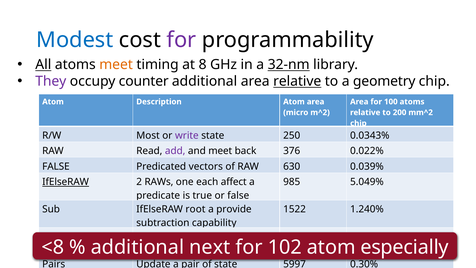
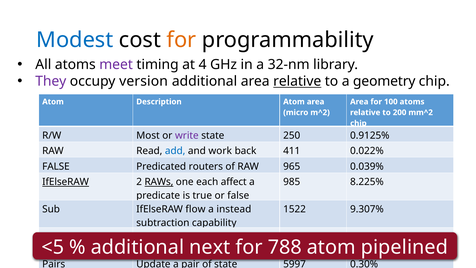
for at (181, 40) colour: purple -> orange
All underline: present -> none
meet at (116, 65) colour: orange -> purple
8: 8 -> 4
32-nm underline: present -> none
counter: counter -> version
0.0343%: 0.0343% -> 0.9125%
add colour: purple -> blue
and meet: meet -> work
376: 376 -> 411
vectors: vectors -> routers
630: 630 -> 965
RAWs underline: none -> present
5.049%: 5.049% -> 8.225%
root: root -> flow
provide: provide -> instead
1.240%: 1.240% -> 9.307%
<8: <8 -> <5
102: 102 -> 788
especially: especially -> pipelined
